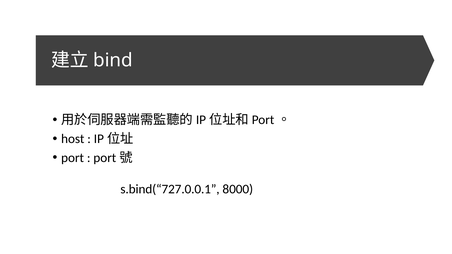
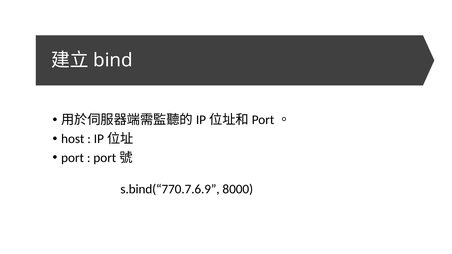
s.bind(“727.0.0.1: s.bind(“727.0.0.1 -> s.bind(“770.7.6.9
